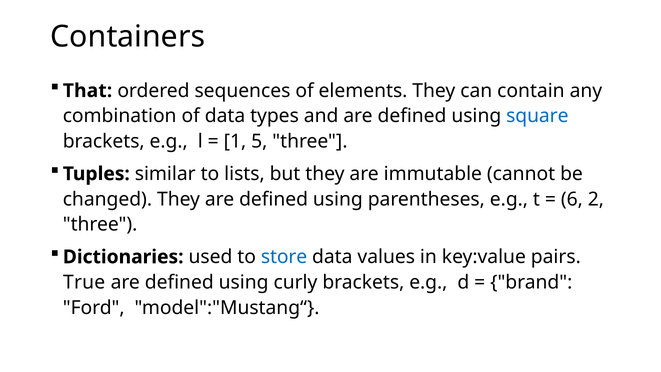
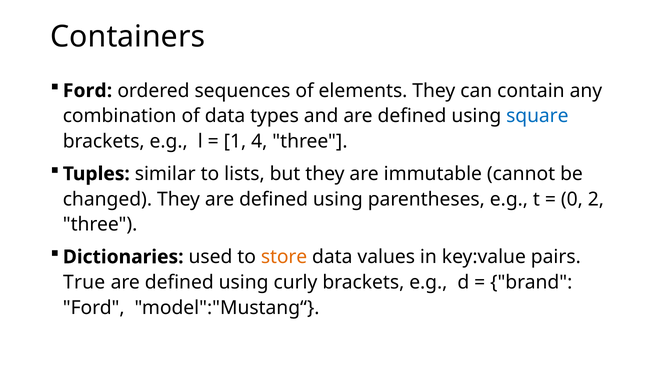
That at (88, 91): That -> Ford
5: 5 -> 4
6: 6 -> 0
store colour: blue -> orange
